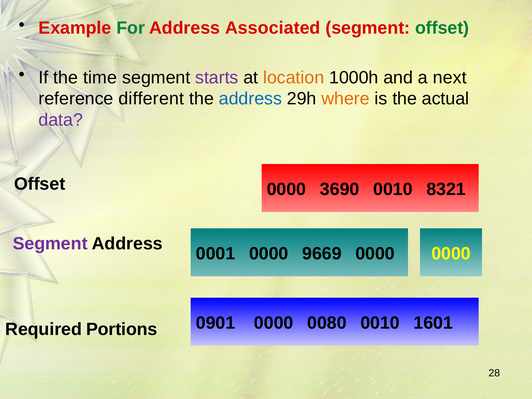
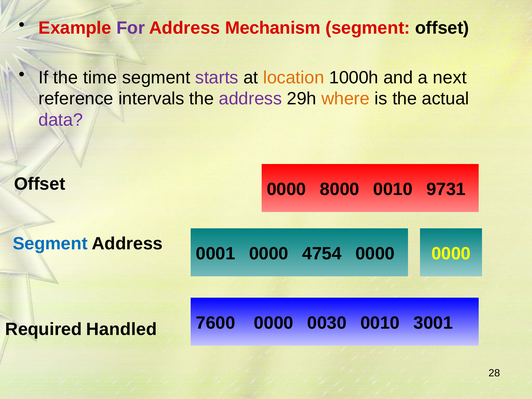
For colour: green -> purple
Associated: Associated -> Mechanism
offset at (442, 28) colour: green -> black
different: different -> intervals
address at (250, 99) colour: blue -> purple
3690: 3690 -> 8000
8321: 8321 -> 9731
Segment at (50, 244) colour: purple -> blue
9669: 9669 -> 4754
0901: 0901 -> 7600
0080: 0080 -> 0030
1601: 1601 -> 3001
Portions: Portions -> Handled
